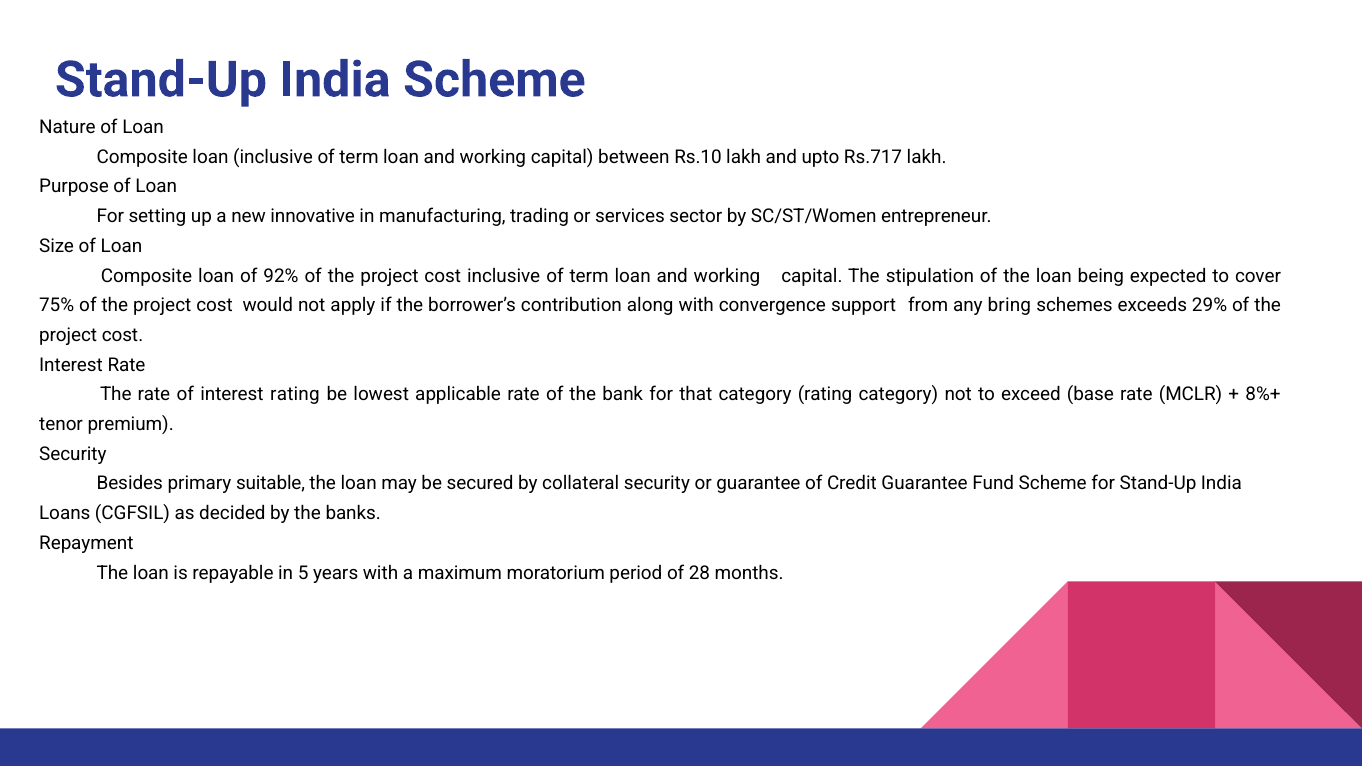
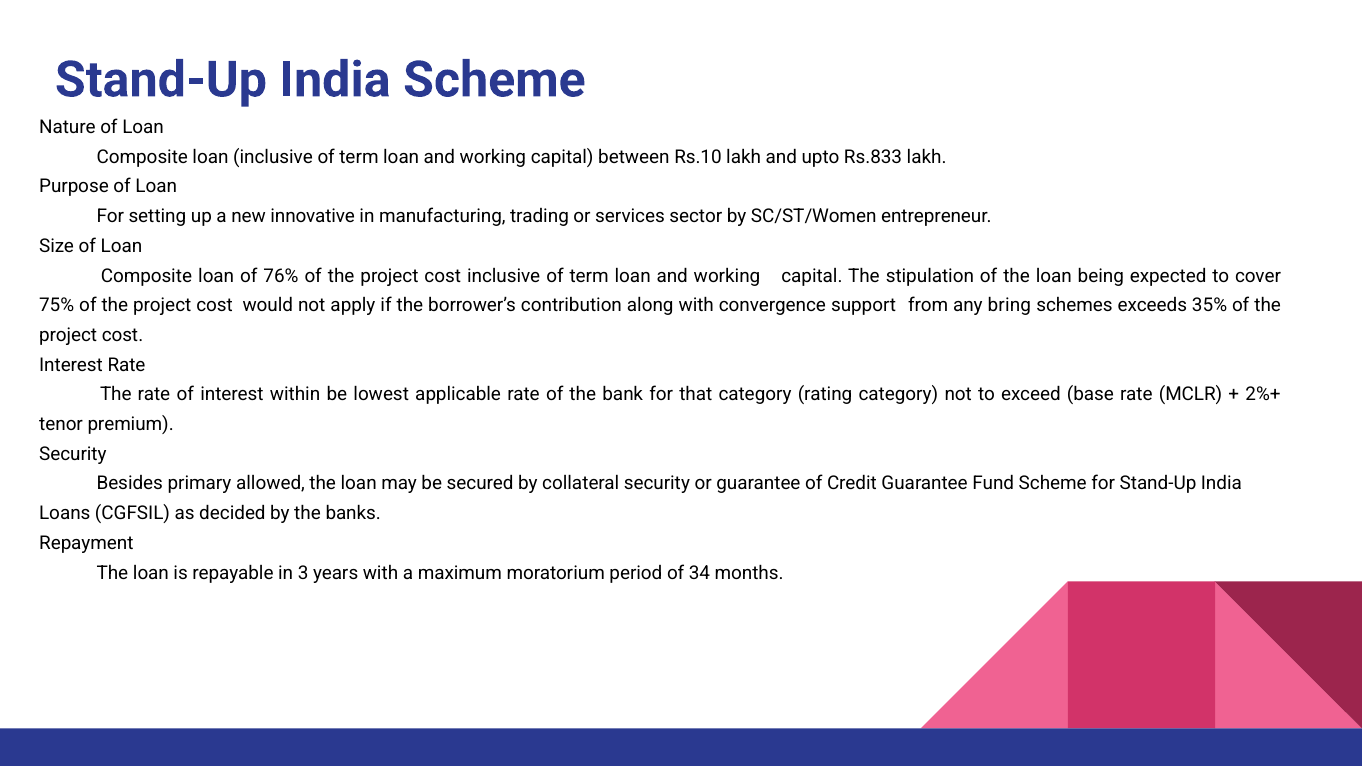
Rs.717: Rs.717 -> Rs.833
92%: 92% -> 76%
29%: 29% -> 35%
interest rating: rating -> within
8%+: 8%+ -> 2%+
suitable: suitable -> allowed
5: 5 -> 3
28: 28 -> 34
